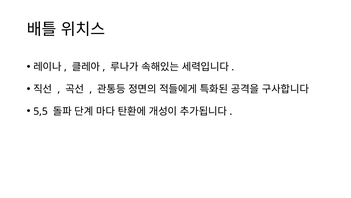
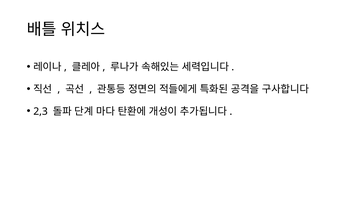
5,5: 5,5 -> 2,3
